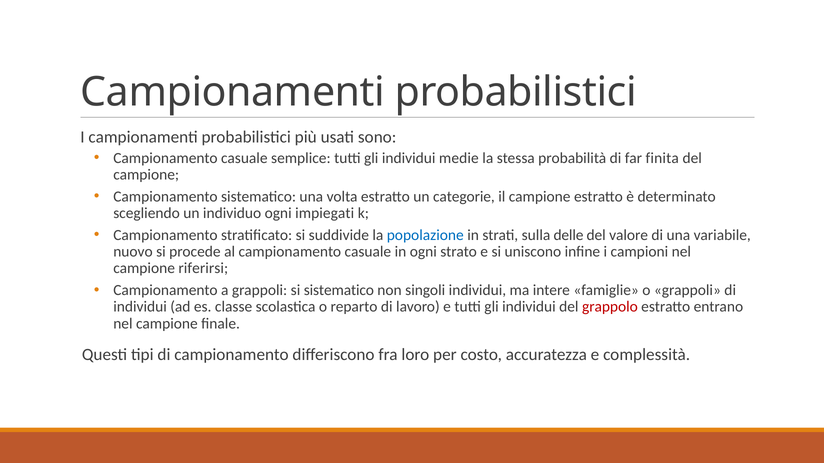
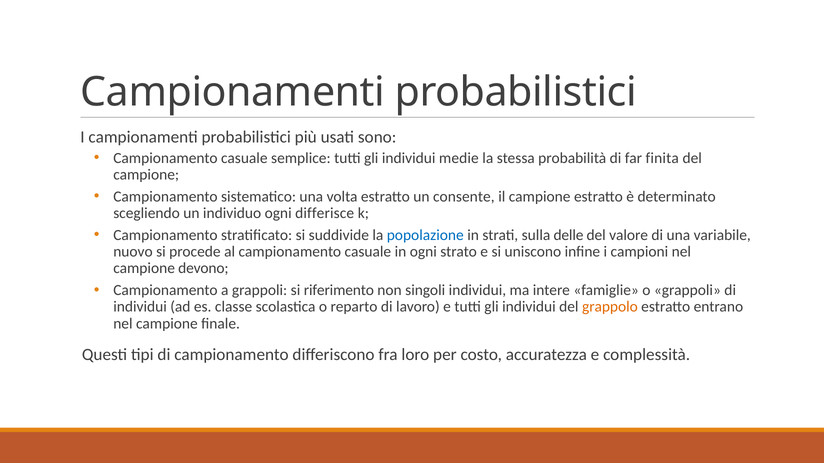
categorie: categorie -> consente
impiegati: impiegati -> differisce
riferirsi: riferirsi -> devono
si sistematico: sistematico -> riferimento
grappolo colour: red -> orange
